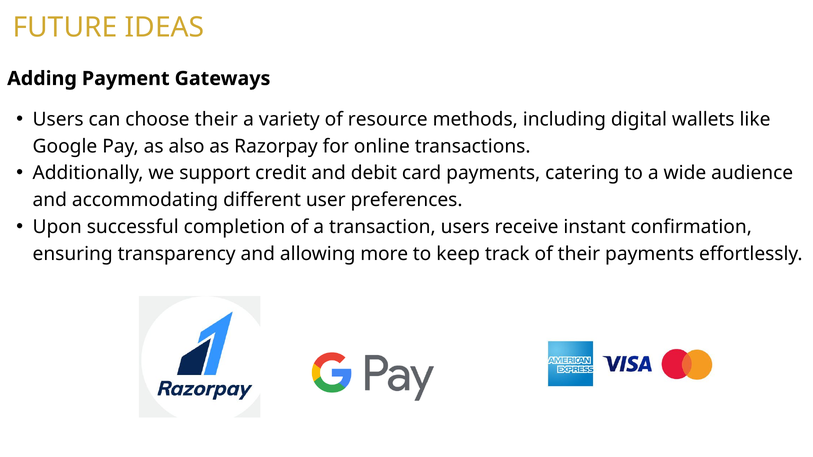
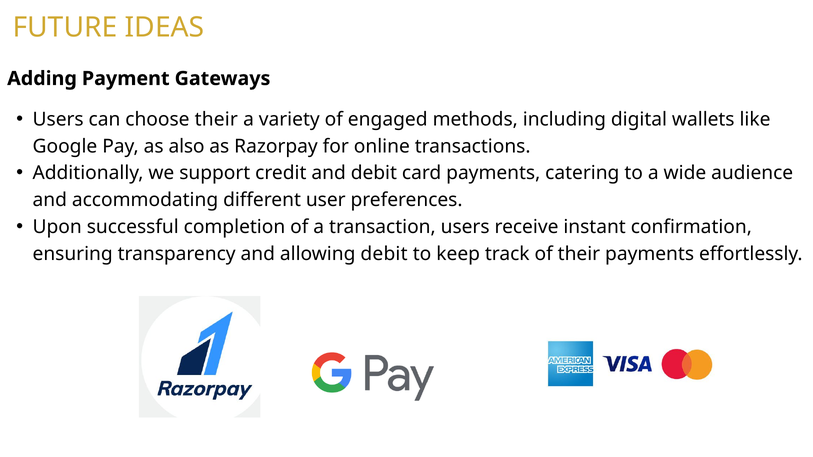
resource: resource -> engaged
allowing more: more -> debit
